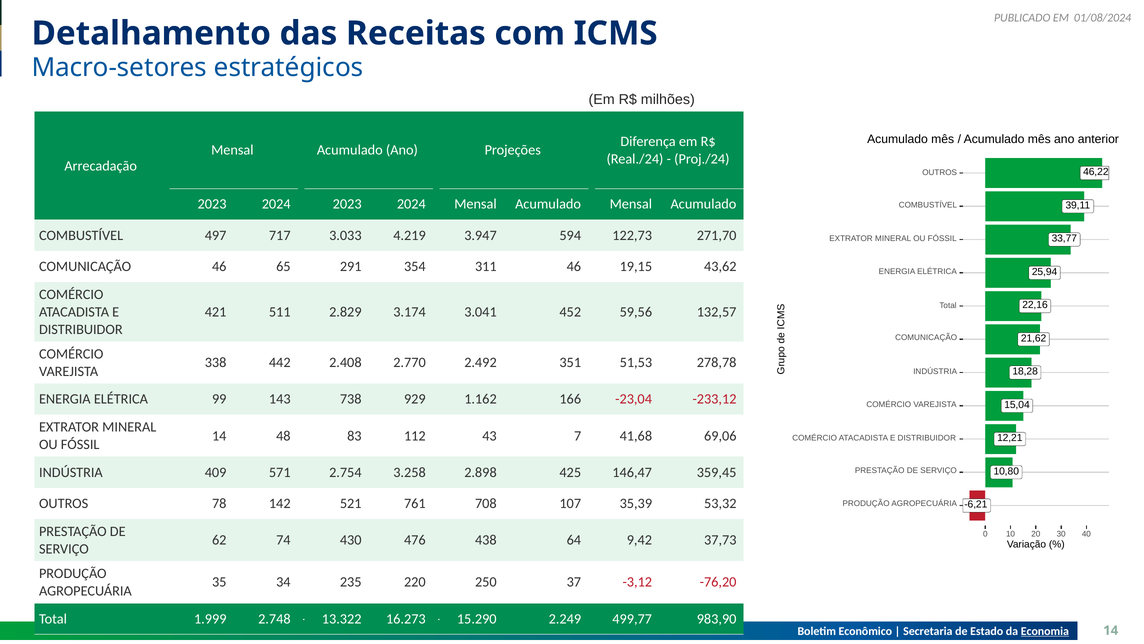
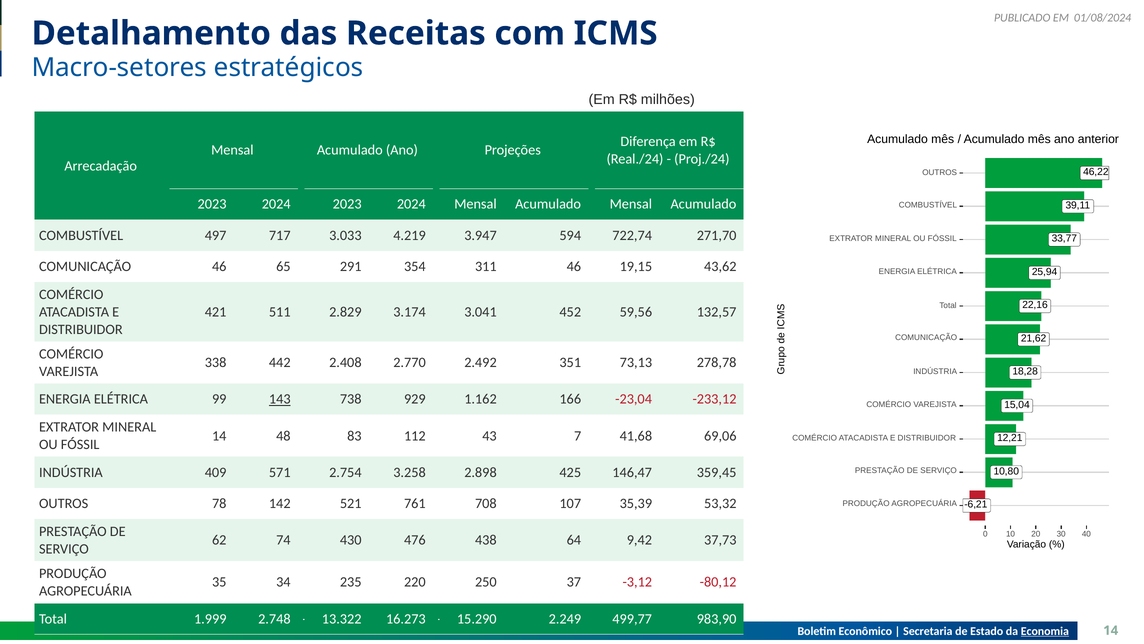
122,73: 122,73 -> 722,74
51,53: 51,53 -> 73,13
143 underline: none -> present
-76,20: -76,20 -> -80,12
